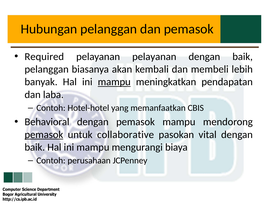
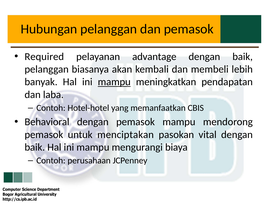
pelayanan pelayanan: pelayanan -> advantage
pemasok at (44, 135) underline: present -> none
collaborative: collaborative -> menciptakan
